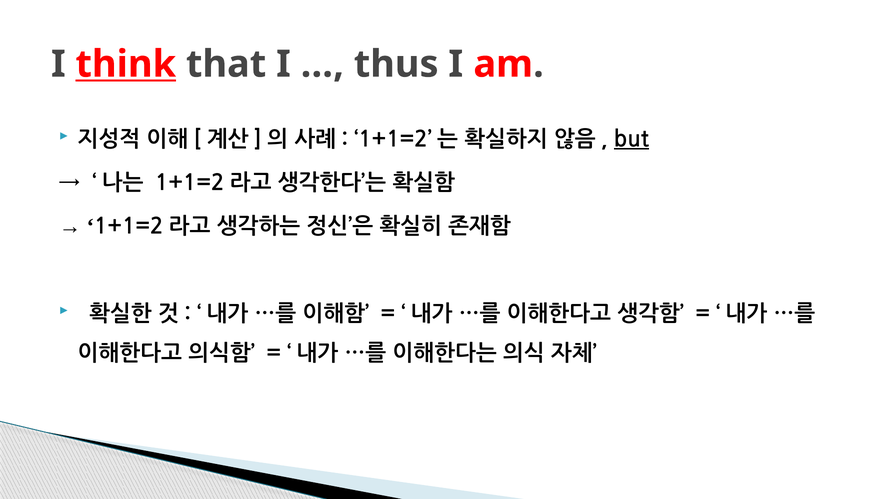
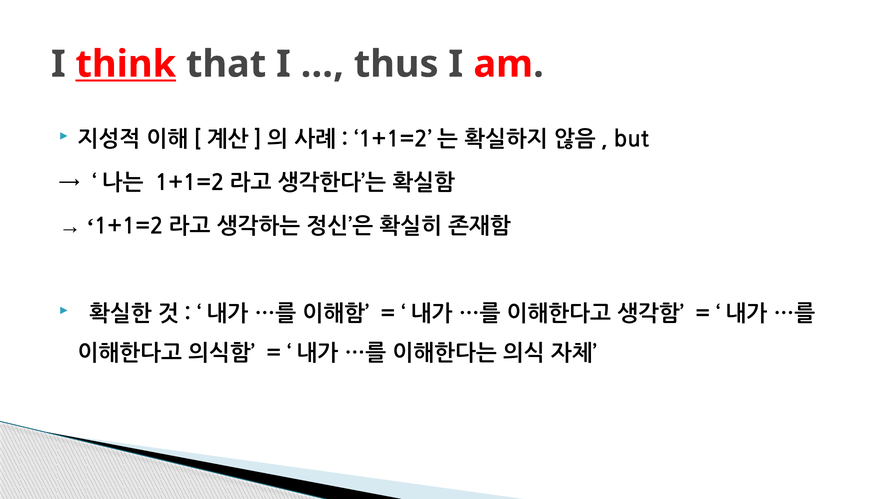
but underline: present -> none
